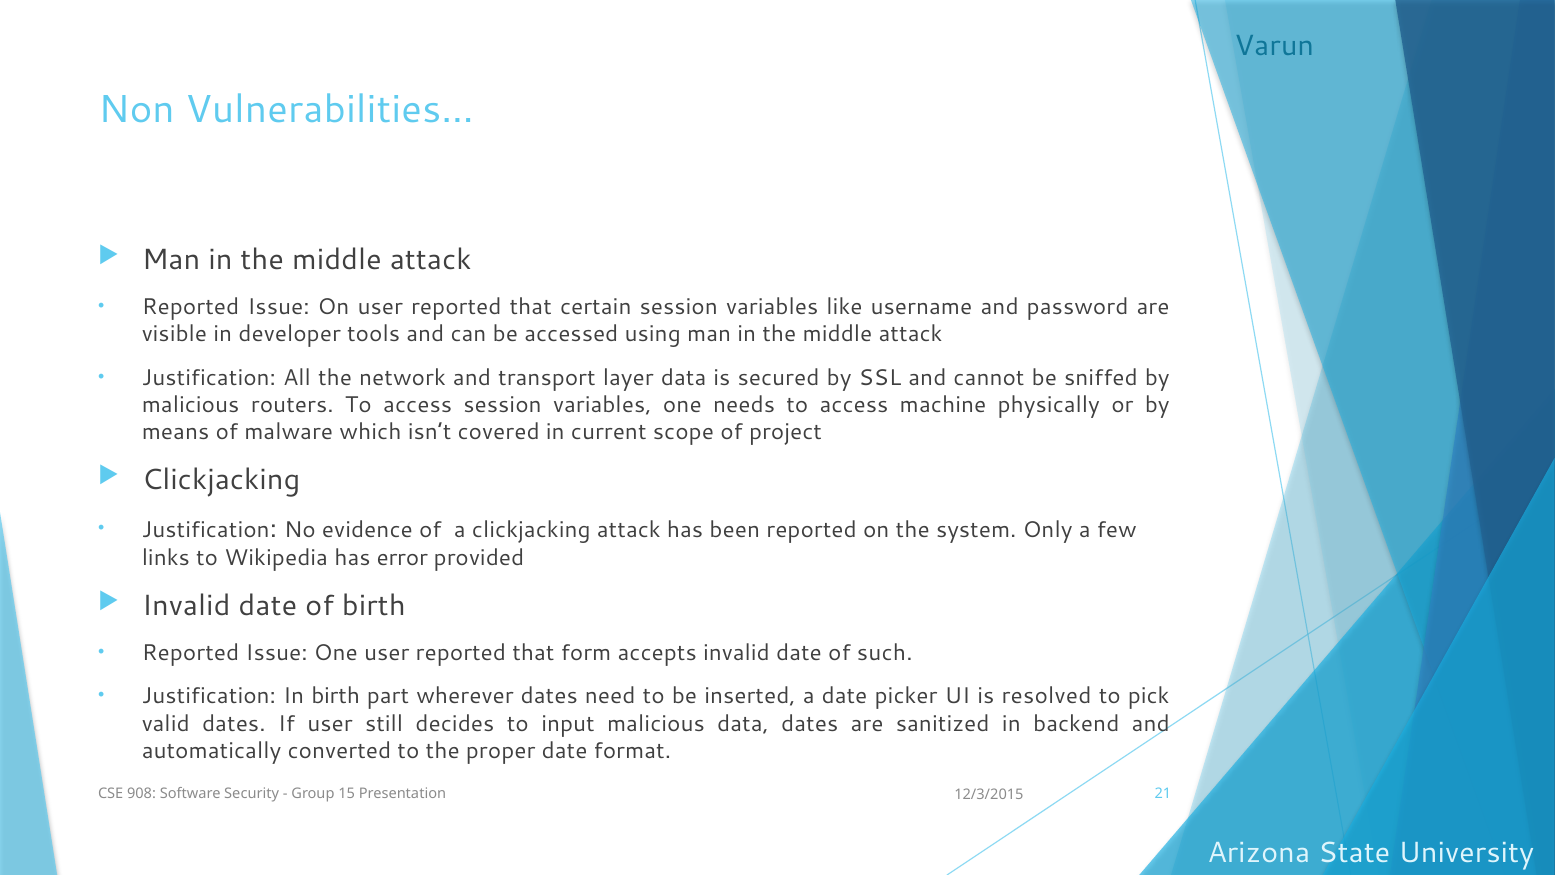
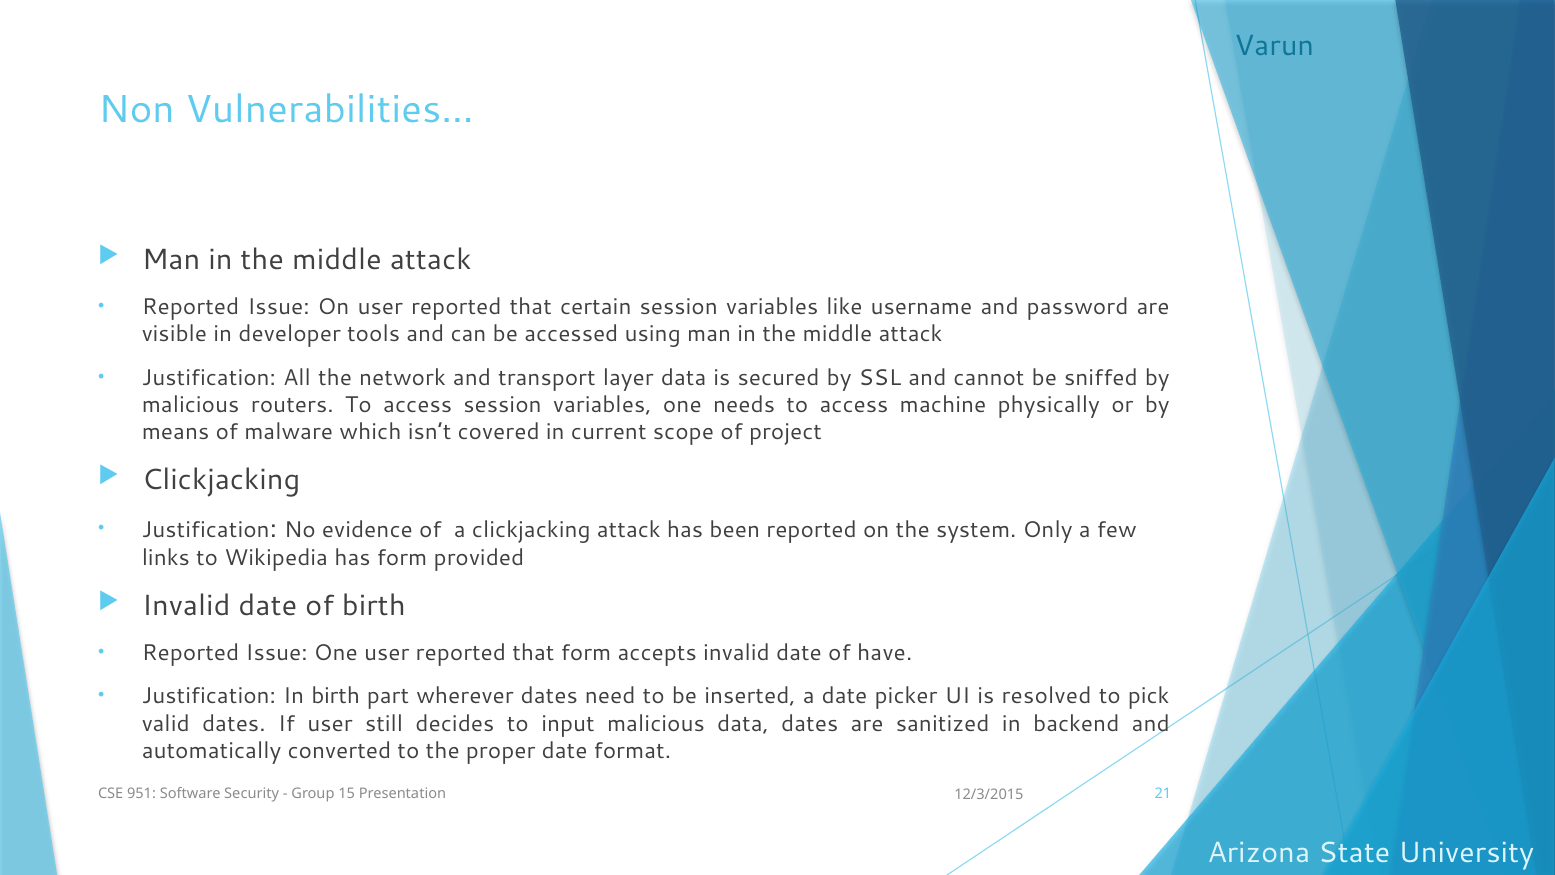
has error: error -> form
such: such -> have
908: 908 -> 951
